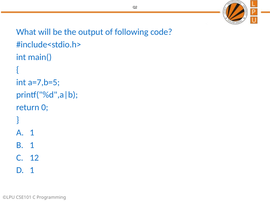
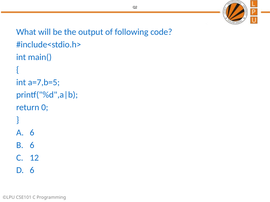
1 at (32, 133): 1 -> 6
B 1: 1 -> 6
1 at (32, 171): 1 -> 6
